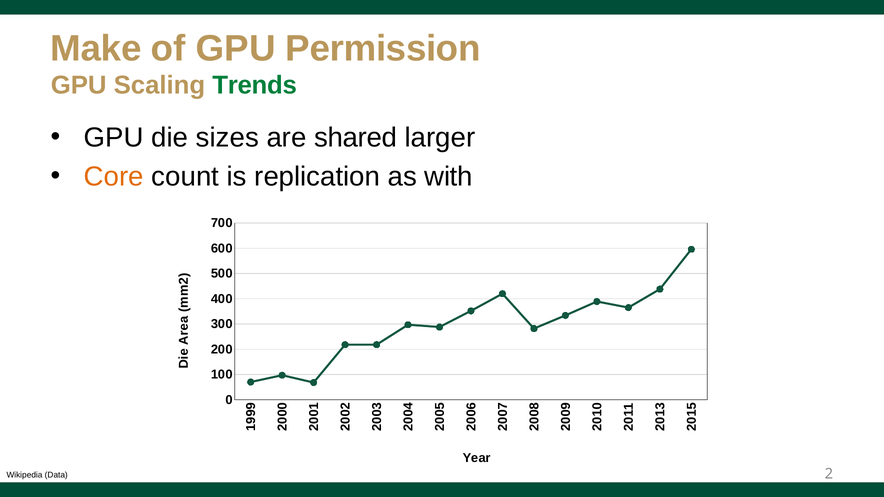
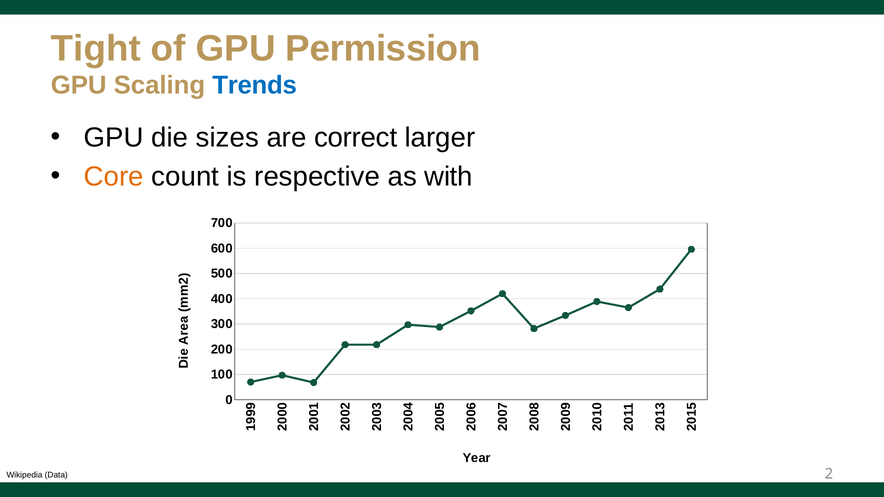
Make: Make -> Tight
Trends colour: green -> blue
shared: shared -> correct
replication: replication -> respective
